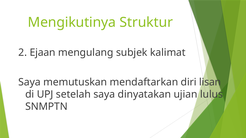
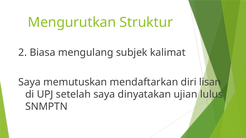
Mengikutinya: Mengikutinya -> Mengurutkan
Ejaan: Ejaan -> Biasa
